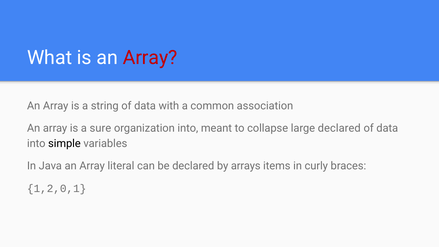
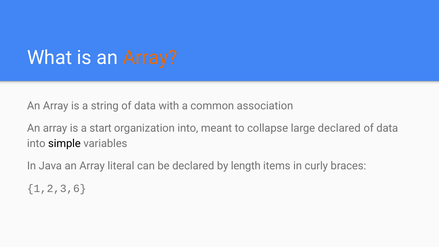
Array at (150, 58) colour: red -> orange
sure: sure -> start
arrays: arrays -> length
1,2,0,1: 1,2,0,1 -> 1,2,3,6
